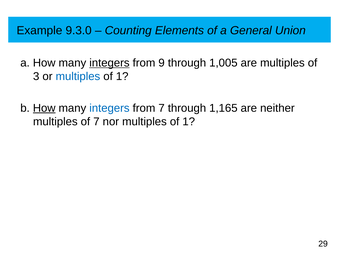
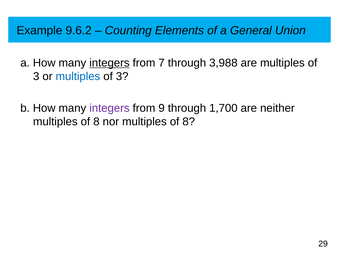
9.3.0: 9.3.0 -> 9.6.2
9: 9 -> 7
1,005: 1,005 -> 3,988
1 at (122, 77): 1 -> 3
How at (44, 108) underline: present -> none
integers at (109, 108) colour: blue -> purple
from 7: 7 -> 9
1,165: 1,165 -> 1,700
7 at (96, 122): 7 -> 8
nor multiples of 1: 1 -> 8
